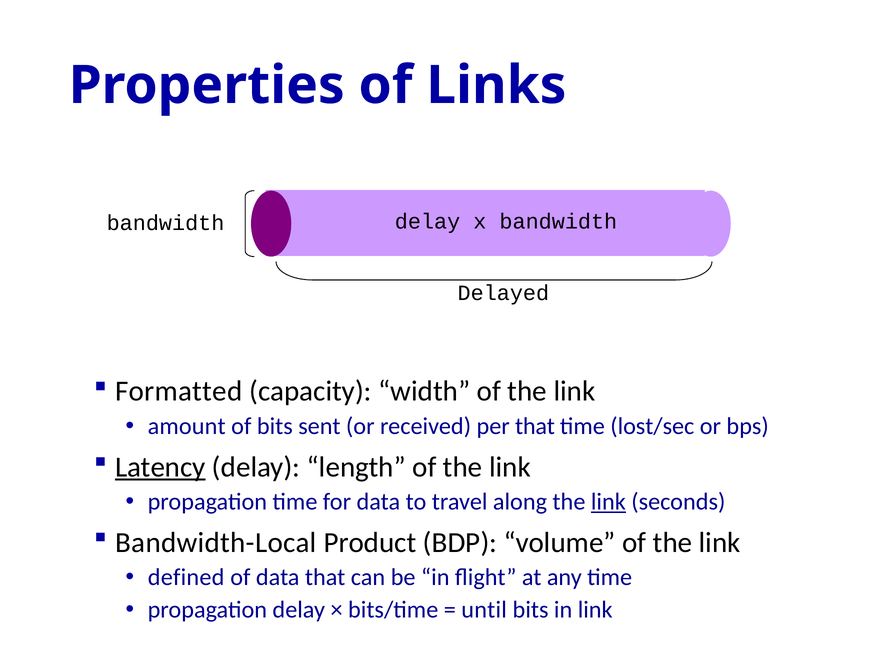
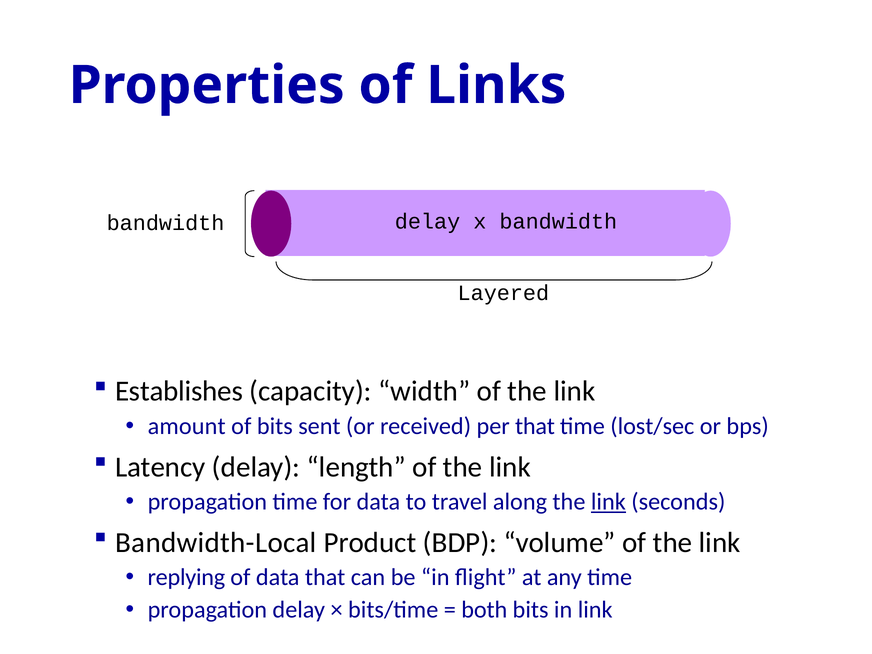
Delayed: Delayed -> Layered
Formatted: Formatted -> Establishes
Latency underline: present -> none
defined: defined -> replying
until: until -> both
